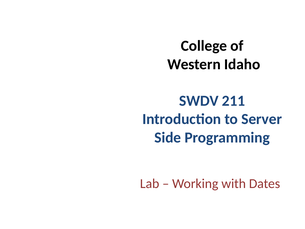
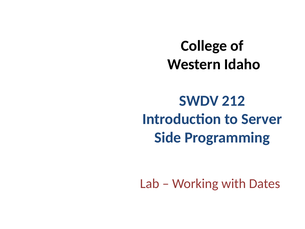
211: 211 -> 212
